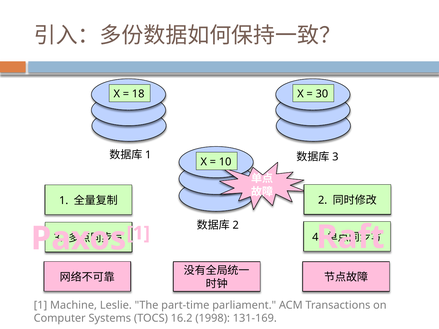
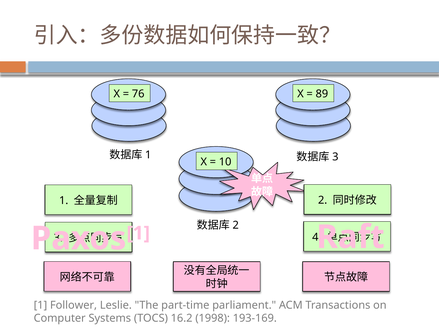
18: 18 -> 76
30: 30 -> 89
Machine: Machine -> Follower
131-169: 131-169 -> 193-169
